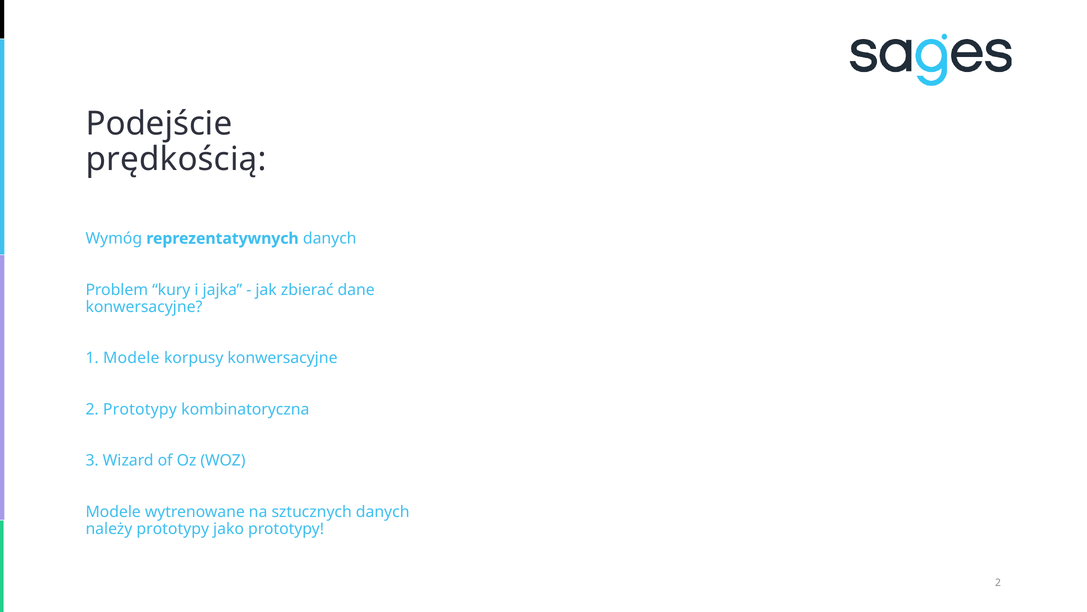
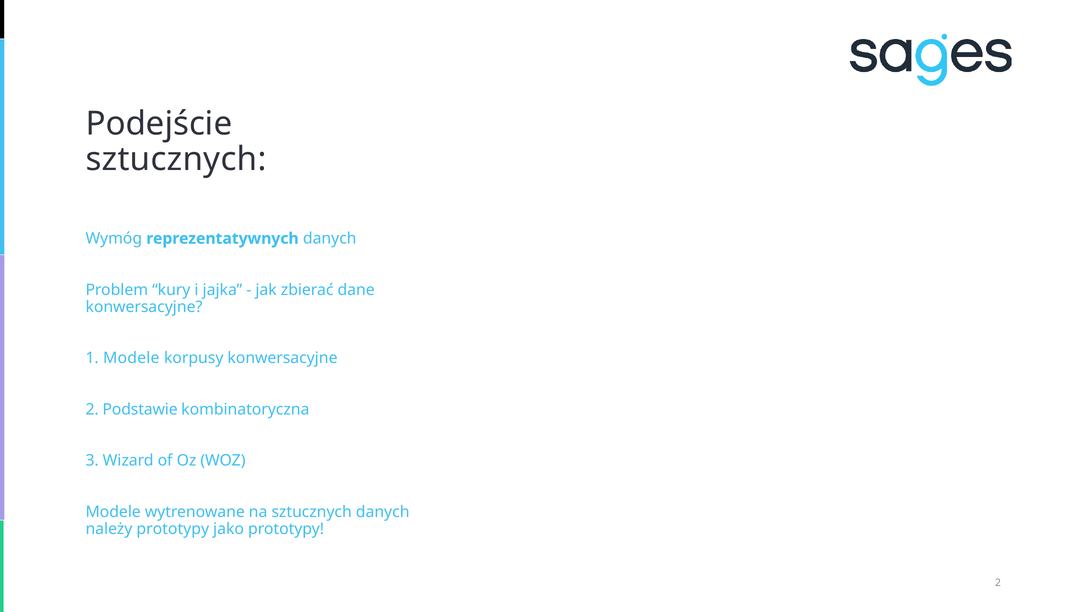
prędkością at (176, 159): prędkością -> sztucznych
2 Prototypy: Prototypy -> Podstawie
